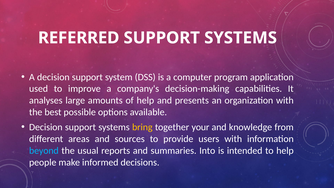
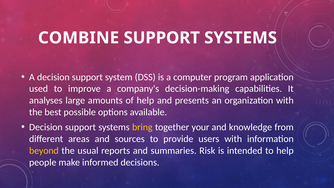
REFERRED: REFERRED -> COMBINE
beyond colour: light blue -> yellow
Into: Into -> Risk
